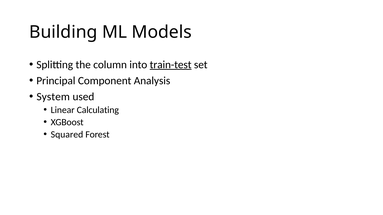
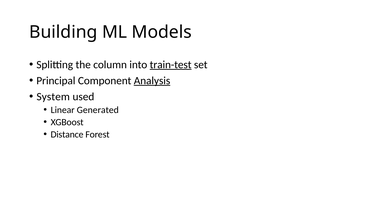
Analysis underline: none -> present
Calculating: Calculating -> Generated
Squared: Squared -> Distance
